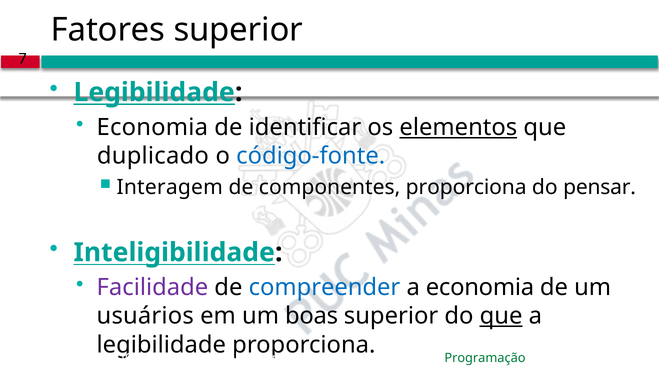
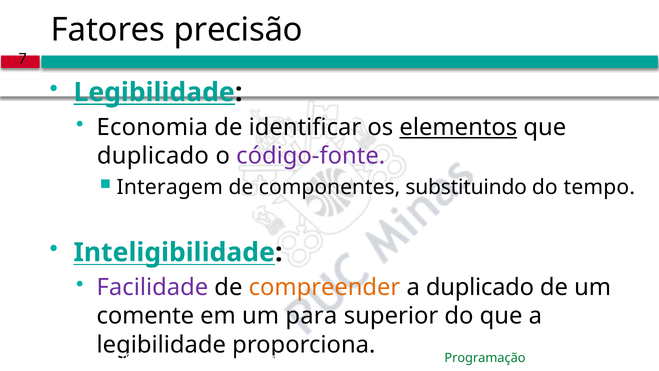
Fatores superior: superior -> precisão
código-fonte colour: blue -> purple
componentes proporciona: proporciona -> substituindo
pensar: pensar -> tempo
compreender colour: blue -> orange
a economia: economia -> duplicado
usuários: usuários -> comente
boas: boas -> para
que at (501, 316) underline: present -> none
